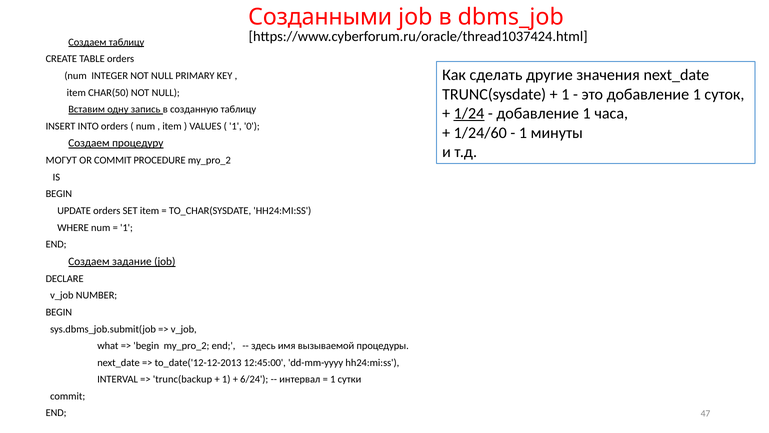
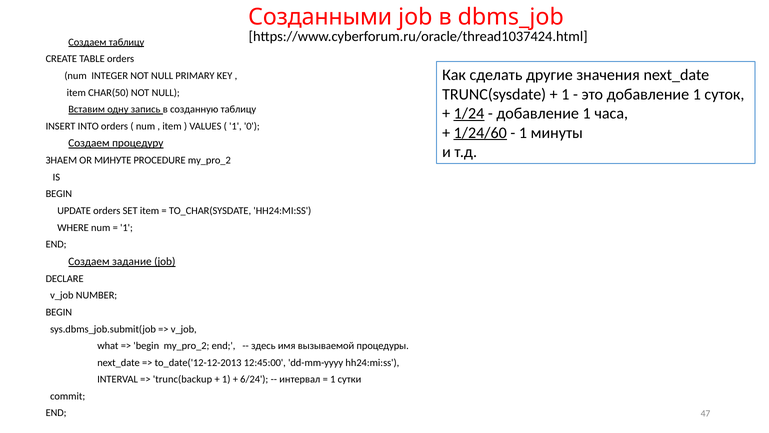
1/24/60 underline: none -> present
МОГУТ: МОГУТ -> ЗНАЕМ
OR COMMIT: COMMIT -> МИНУТЕ
